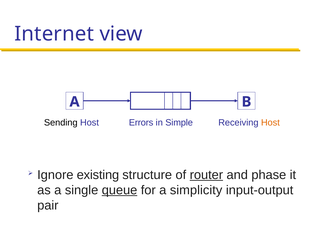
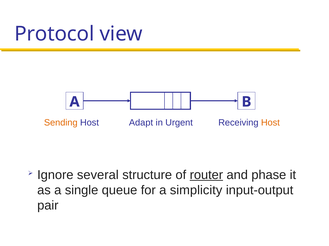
Internet: Internet -> Protocol
Sending colour: black -> orange
Errors: Errors -> Adapt
Simple: Simple -> Urgent
existing: existing -> several
queue underline: present -> none
